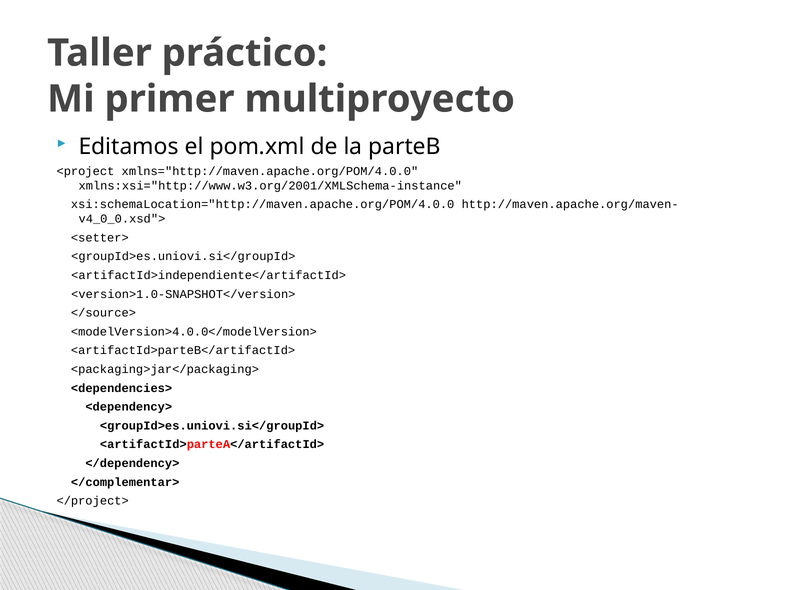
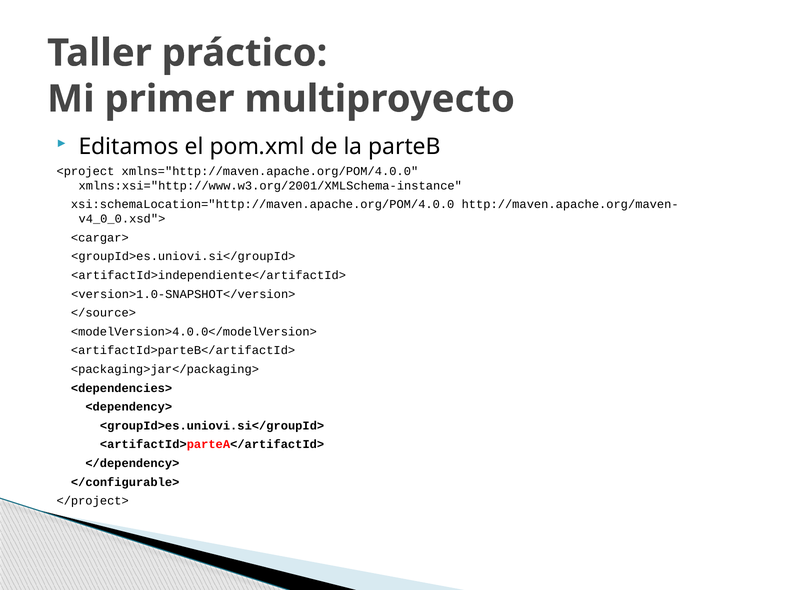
<setter>: <setter> -> <cargar>
</complementar>: </complementar> -> </configurable>
